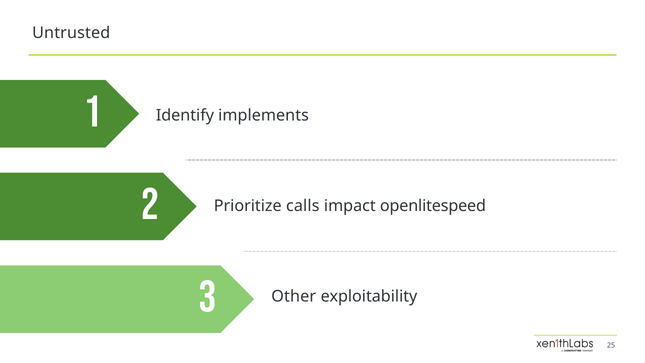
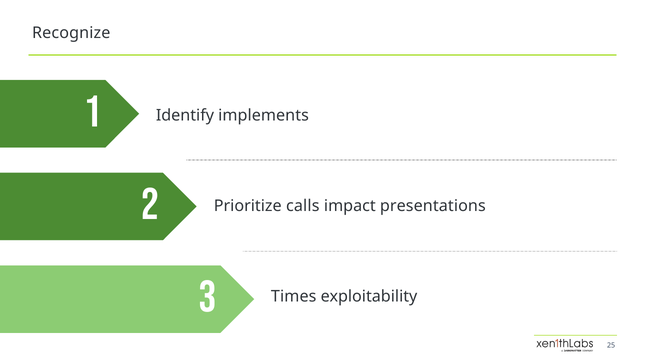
Untrusted: Untrusted -> Recognize
openlitespeed: openlitespeed -> presentations
Other: Other -> Times
